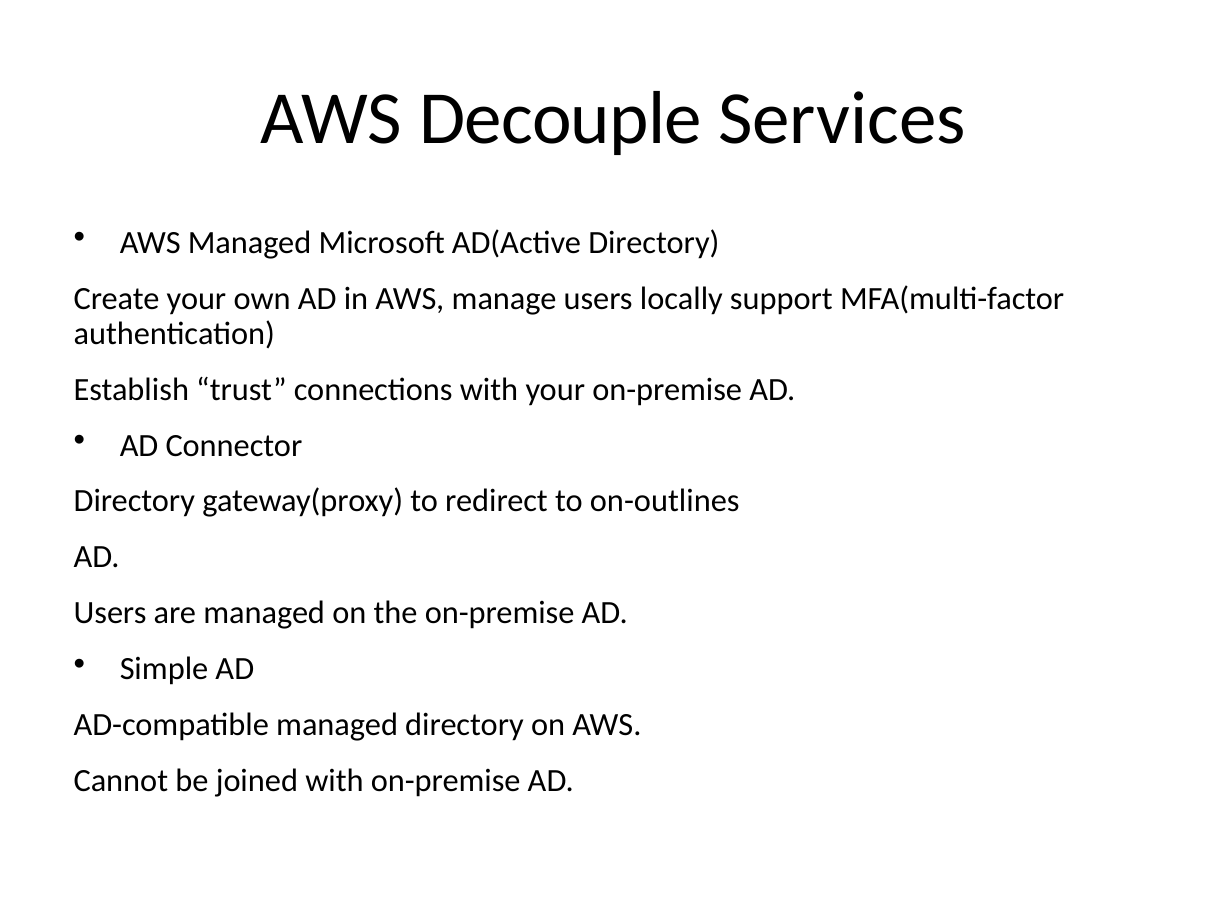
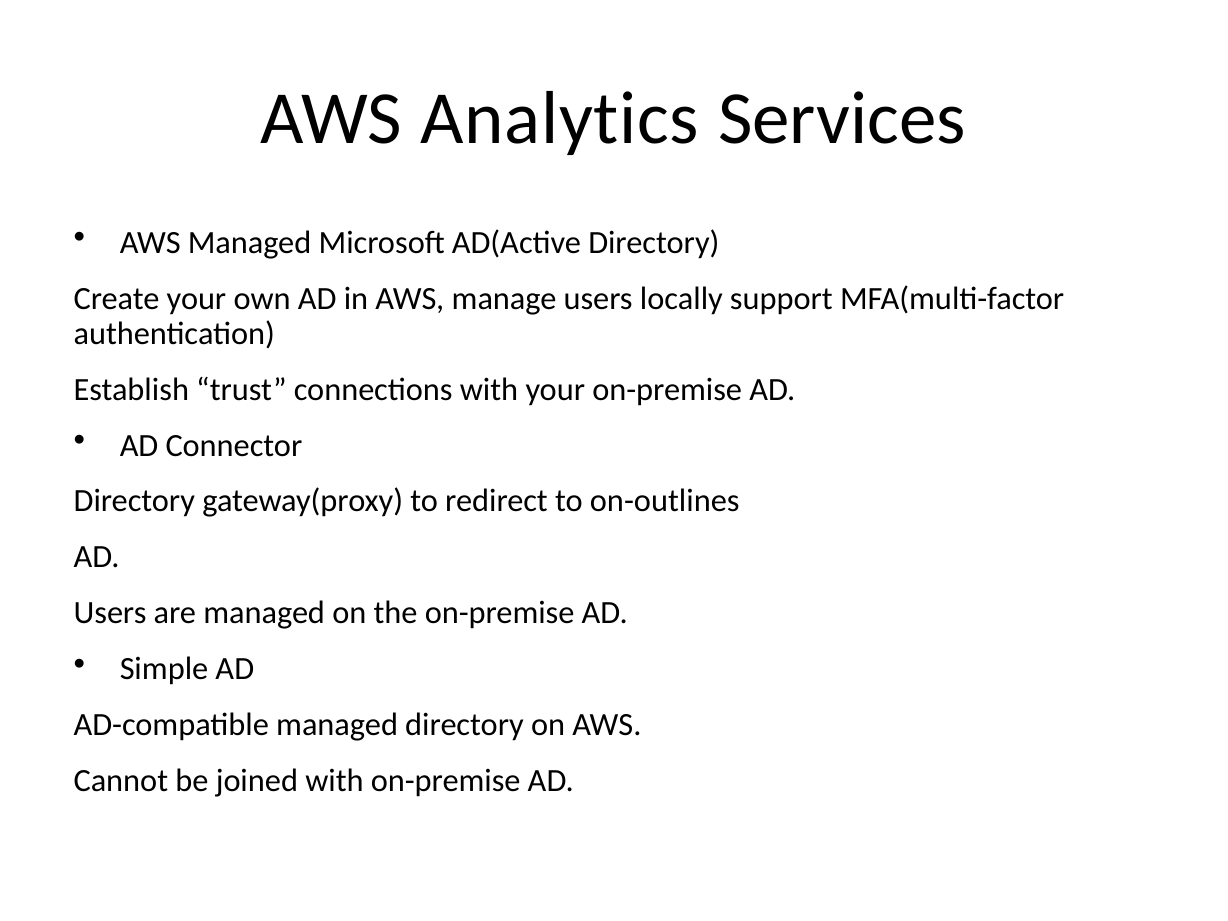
Decouple: Decouple -> Analytics
